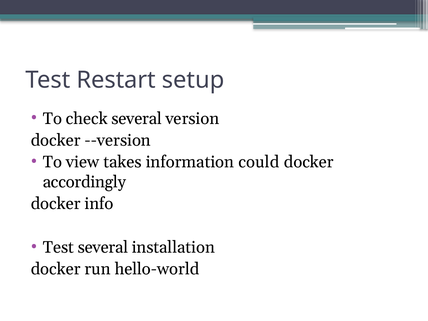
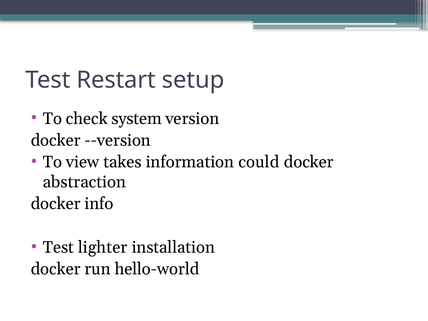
check several: several -> system
accordingly: accordingly -> abstraction
Test several: several -> lighter
